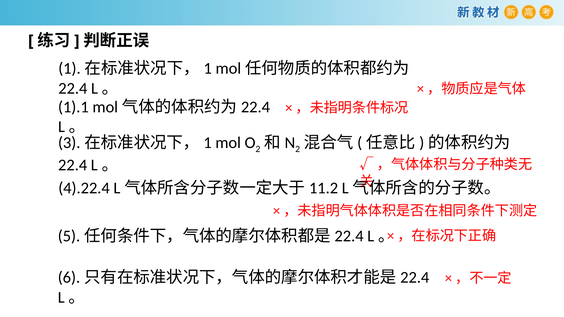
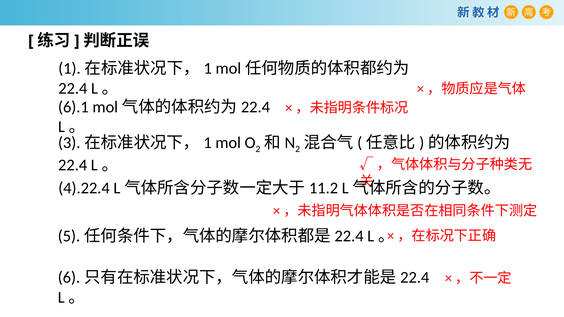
1).1: 1).1 -> 6).1
